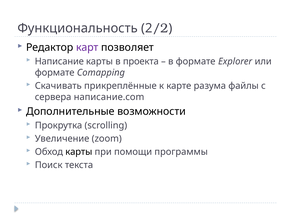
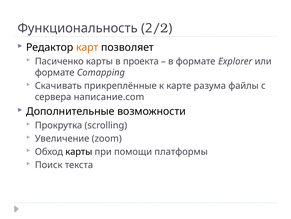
карт colour: purple -> orange
Написание: Написание -> Пасиченко
программы: программы -> платформы
